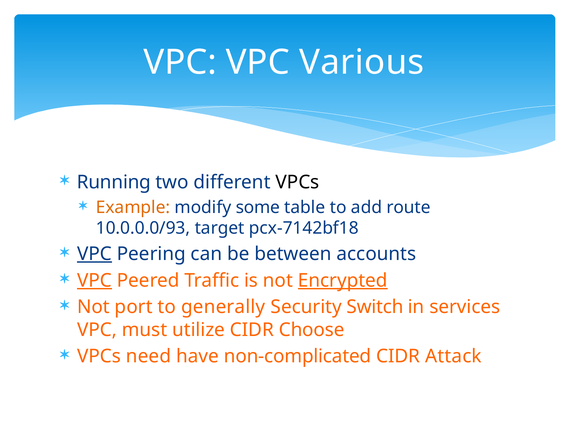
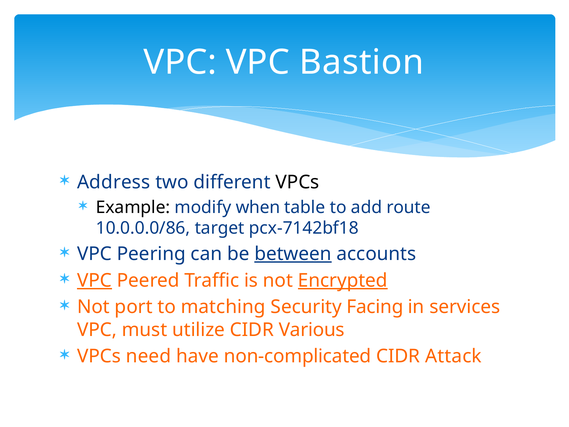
Various: Various -> Bastion
Running: Running -> Address
Example colour: orange -> black
some: some -> when
10.0.0.0/93: 10.0.0.0/93 -> 10.0.0.0/86
VPC at (94, 254) underline: present -> none
between underline: none -> present
generally: generally -> matching
Switch: Switch -> Facing
Choose: Choose -> Various
